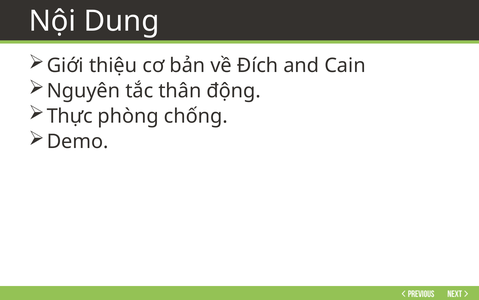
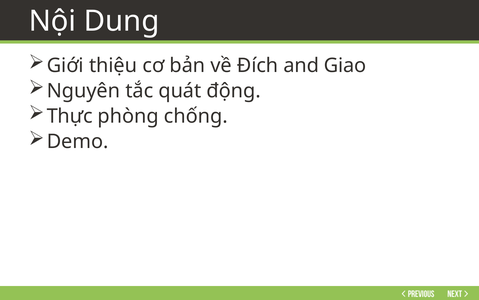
Cain: Cain -> Giao
thân: thân -> quát
